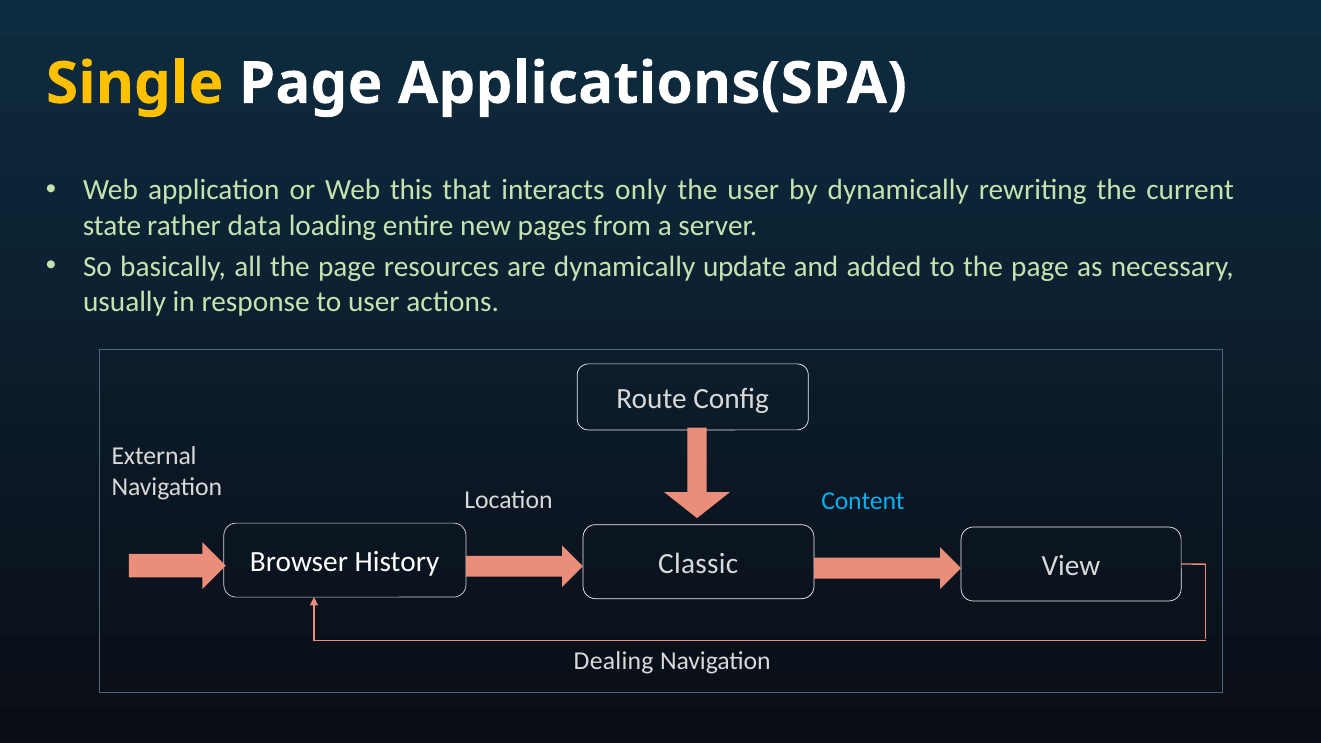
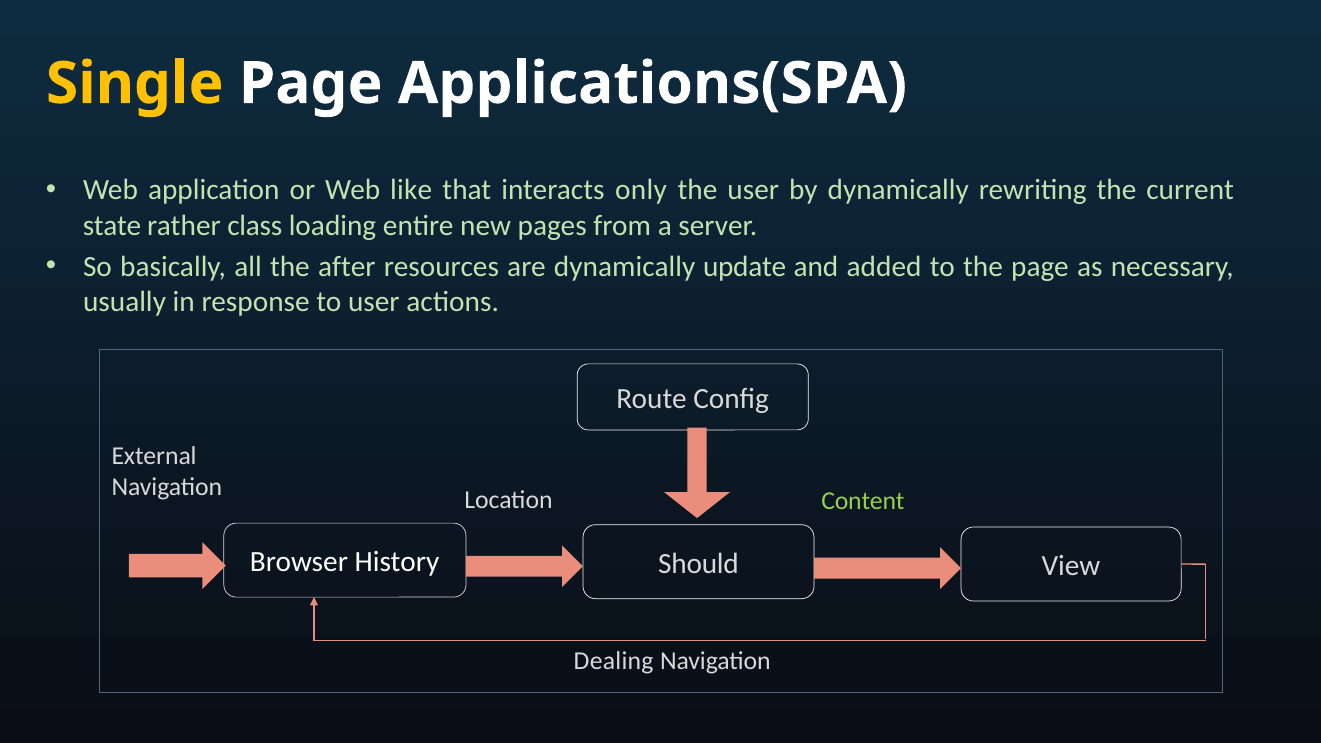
this: this -> like
data: data -> class
all the page: page -> after
Content colour: light blue -> light green
Classic: Classic -> Should
